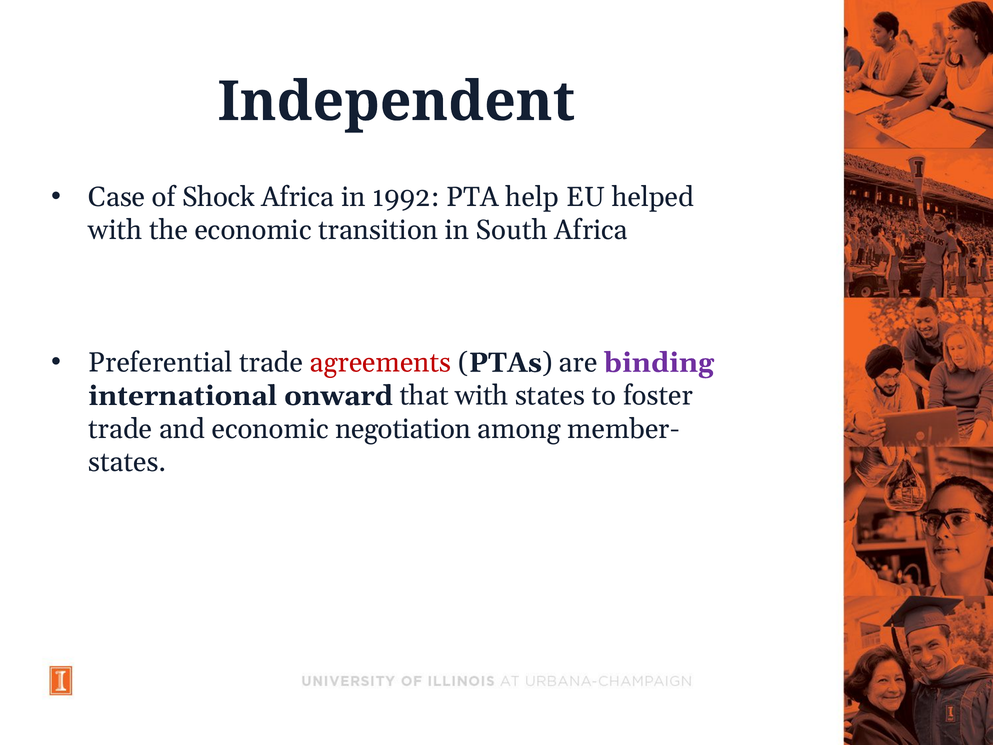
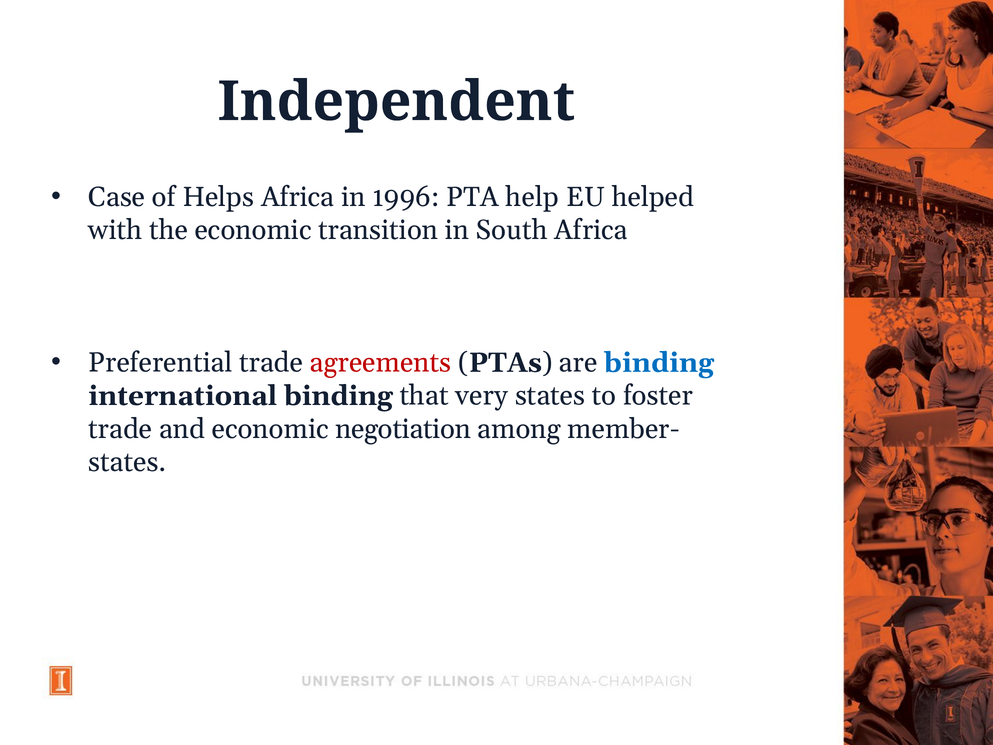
Shock: Shock -> Helps
1992: 1992 -> 1996
binding at (659, 363) colour: purple -> blue
international onward: onward -> binding
that with: with -> very
